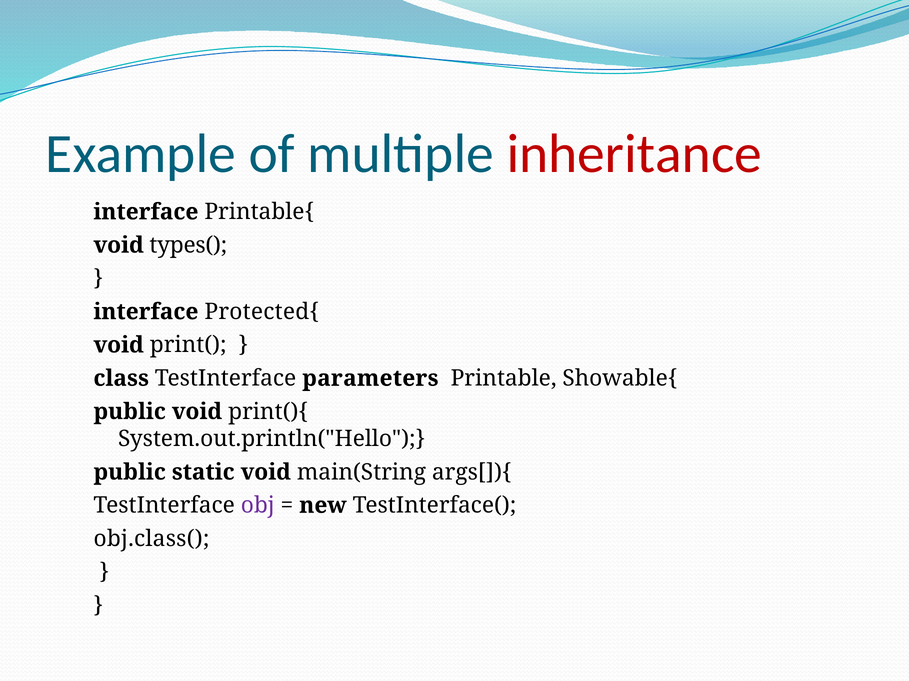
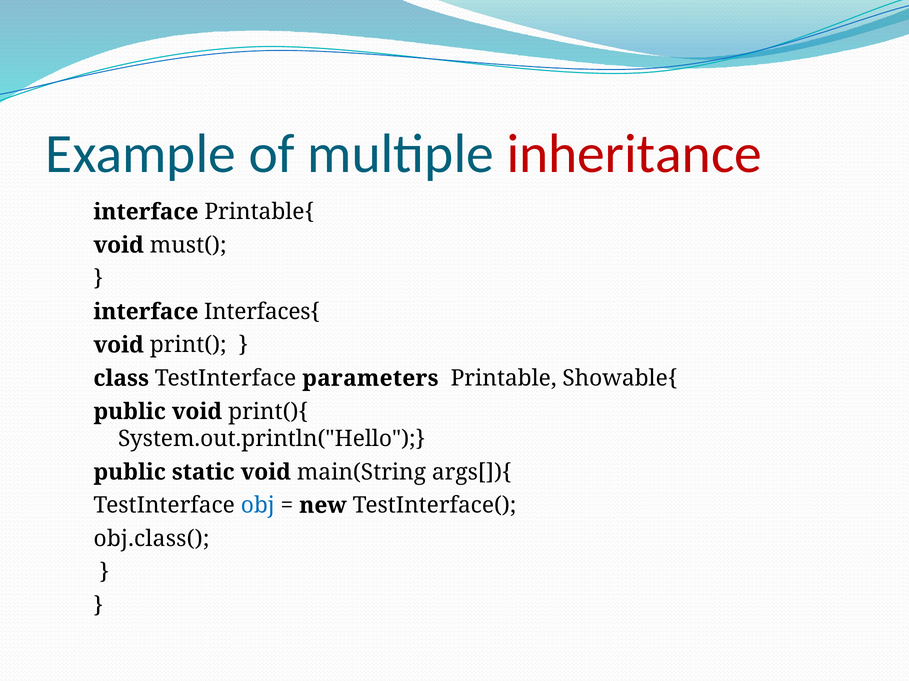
types(: types( -> must(
Protected{: Protected{ -> Interfaces{
obj colour: purple -> blue
